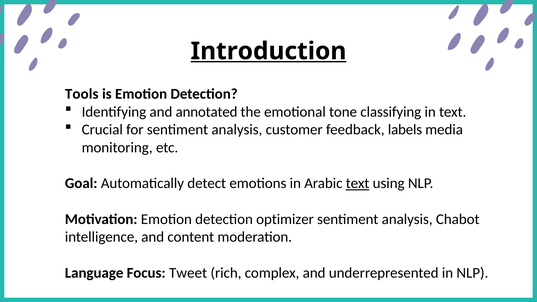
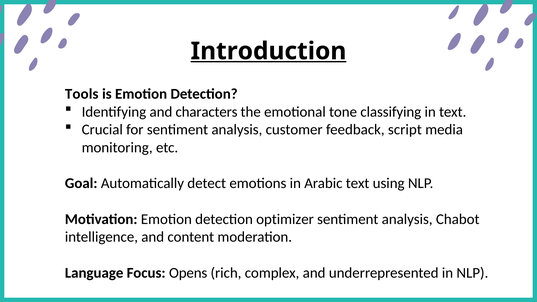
annotated: annotated -> characters
labels: labels -> script
text at (358, 183) underline: present -> none
Tweet: Tweet -> Opens
